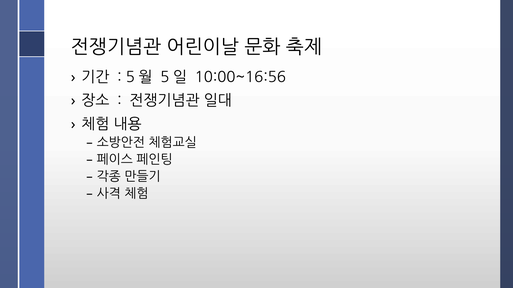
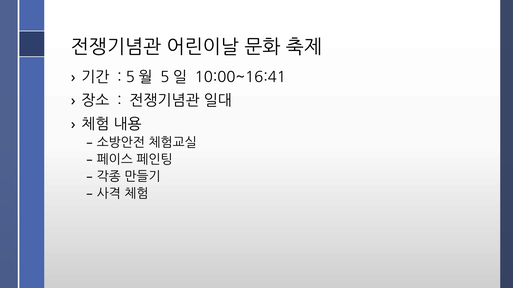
10:00~16:56: 10:00~16:56 -> 10:00~16:41
